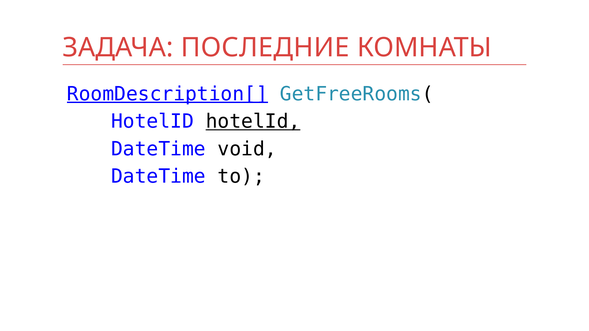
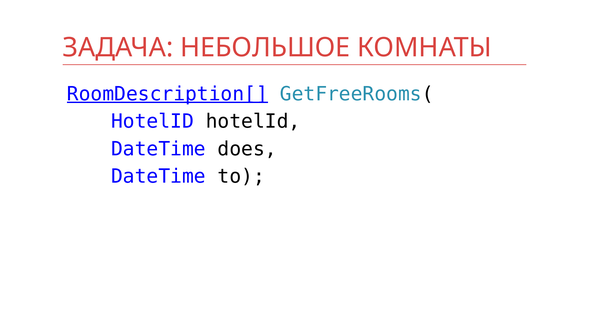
ПОСЛЕДНИЕ: ПОСЛЕДНИЕ -> НЕБОЛЬШОЕ
hotelId at (253, 122) underline: present -> none
void: void -> does
